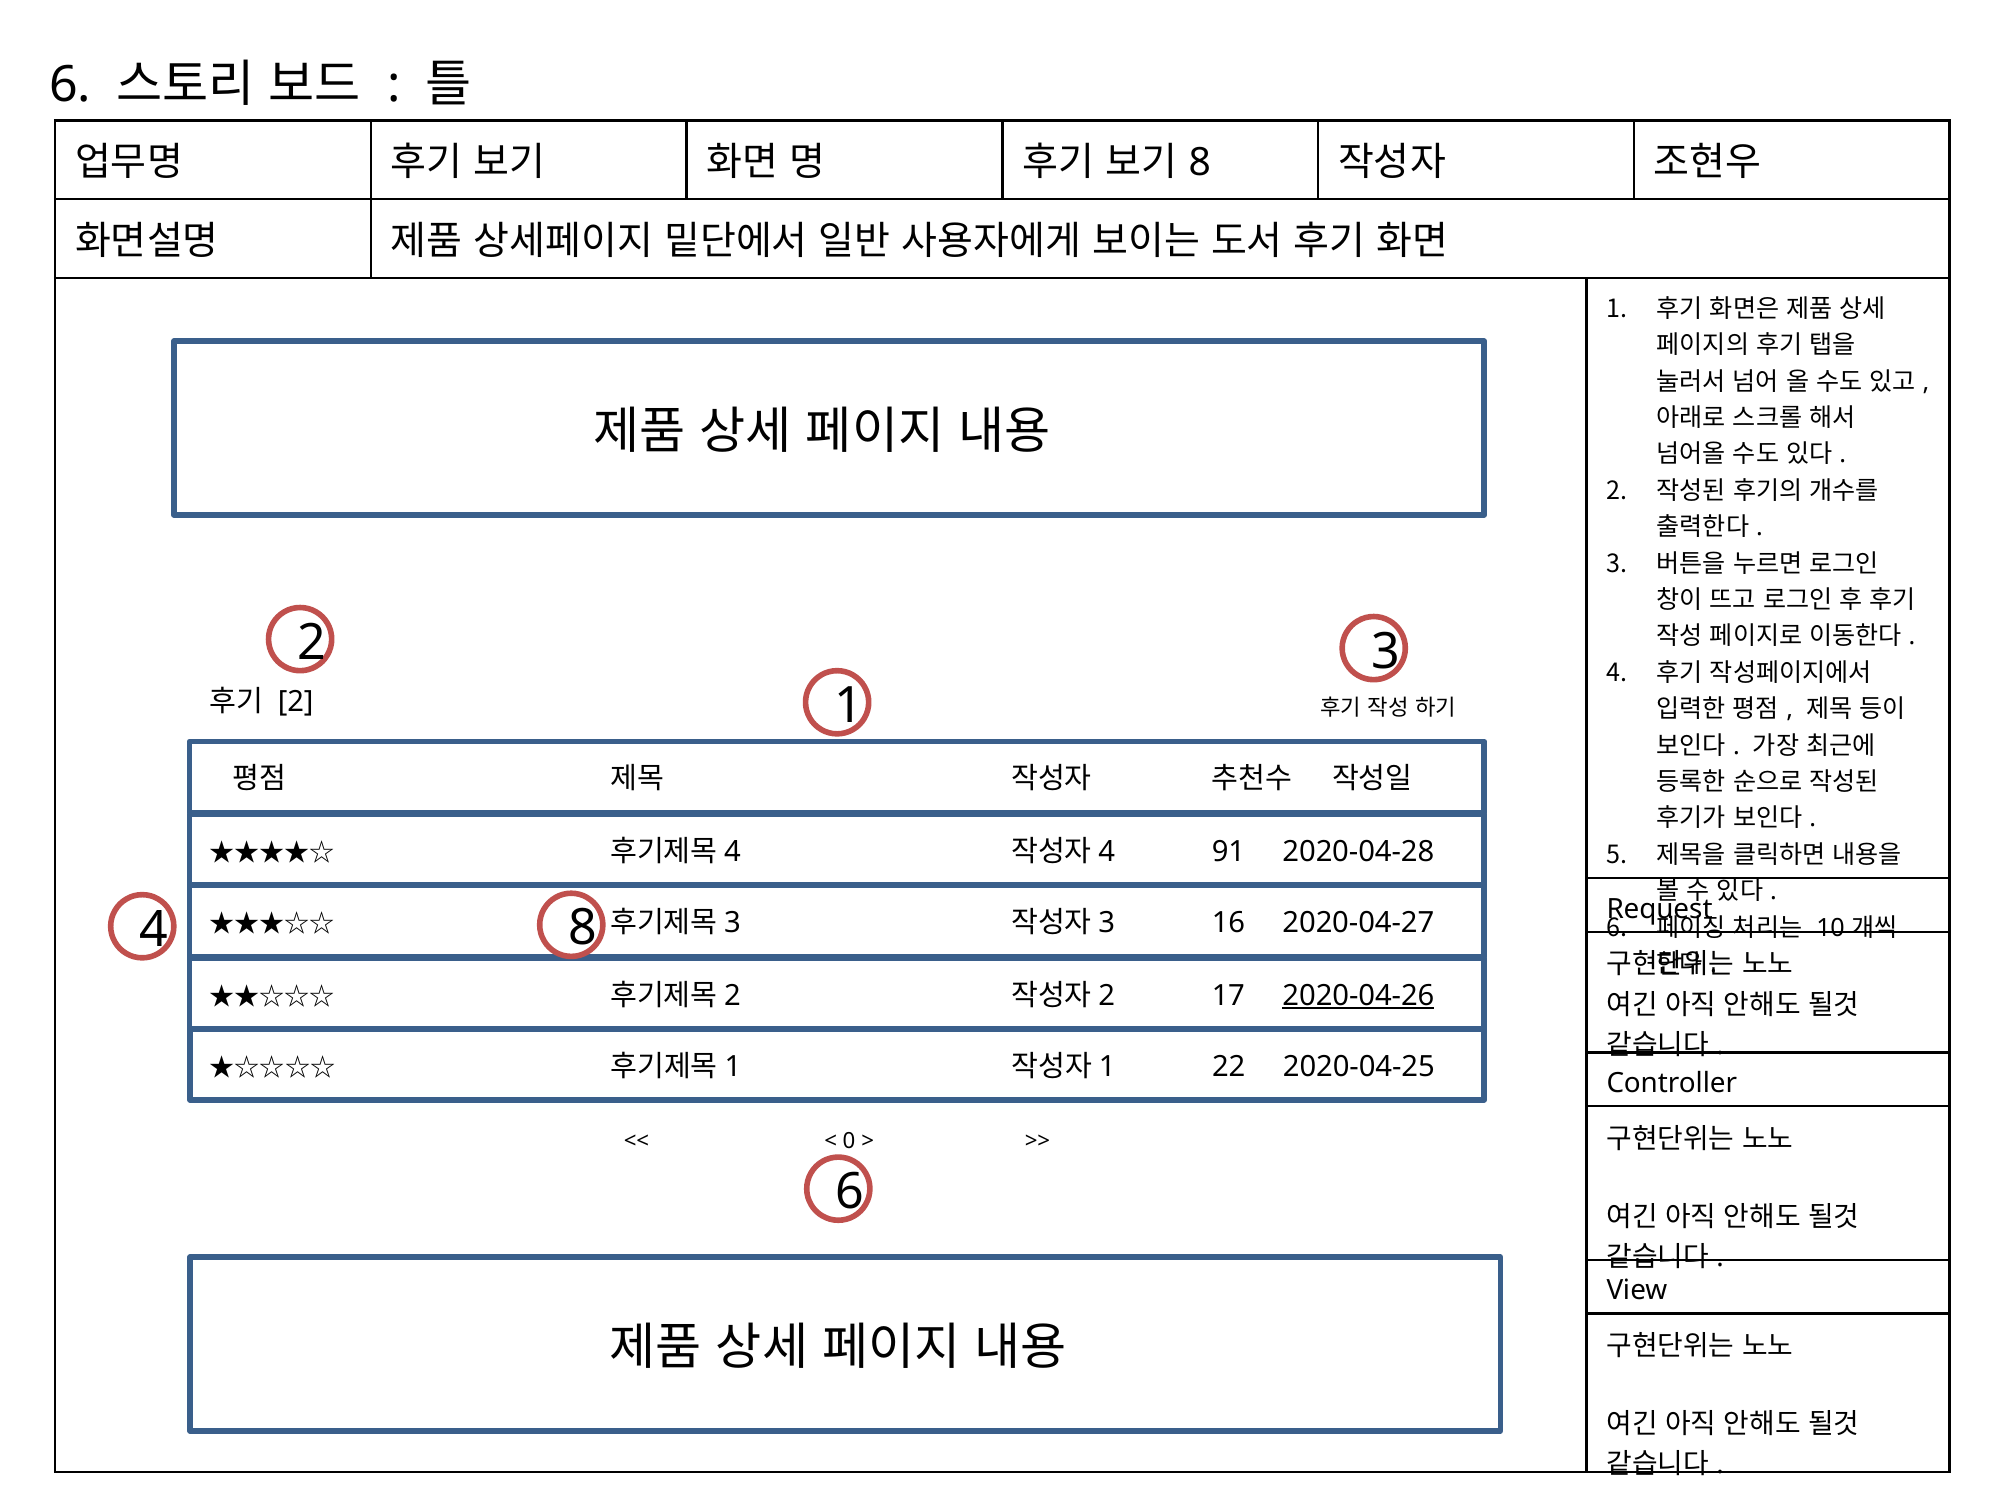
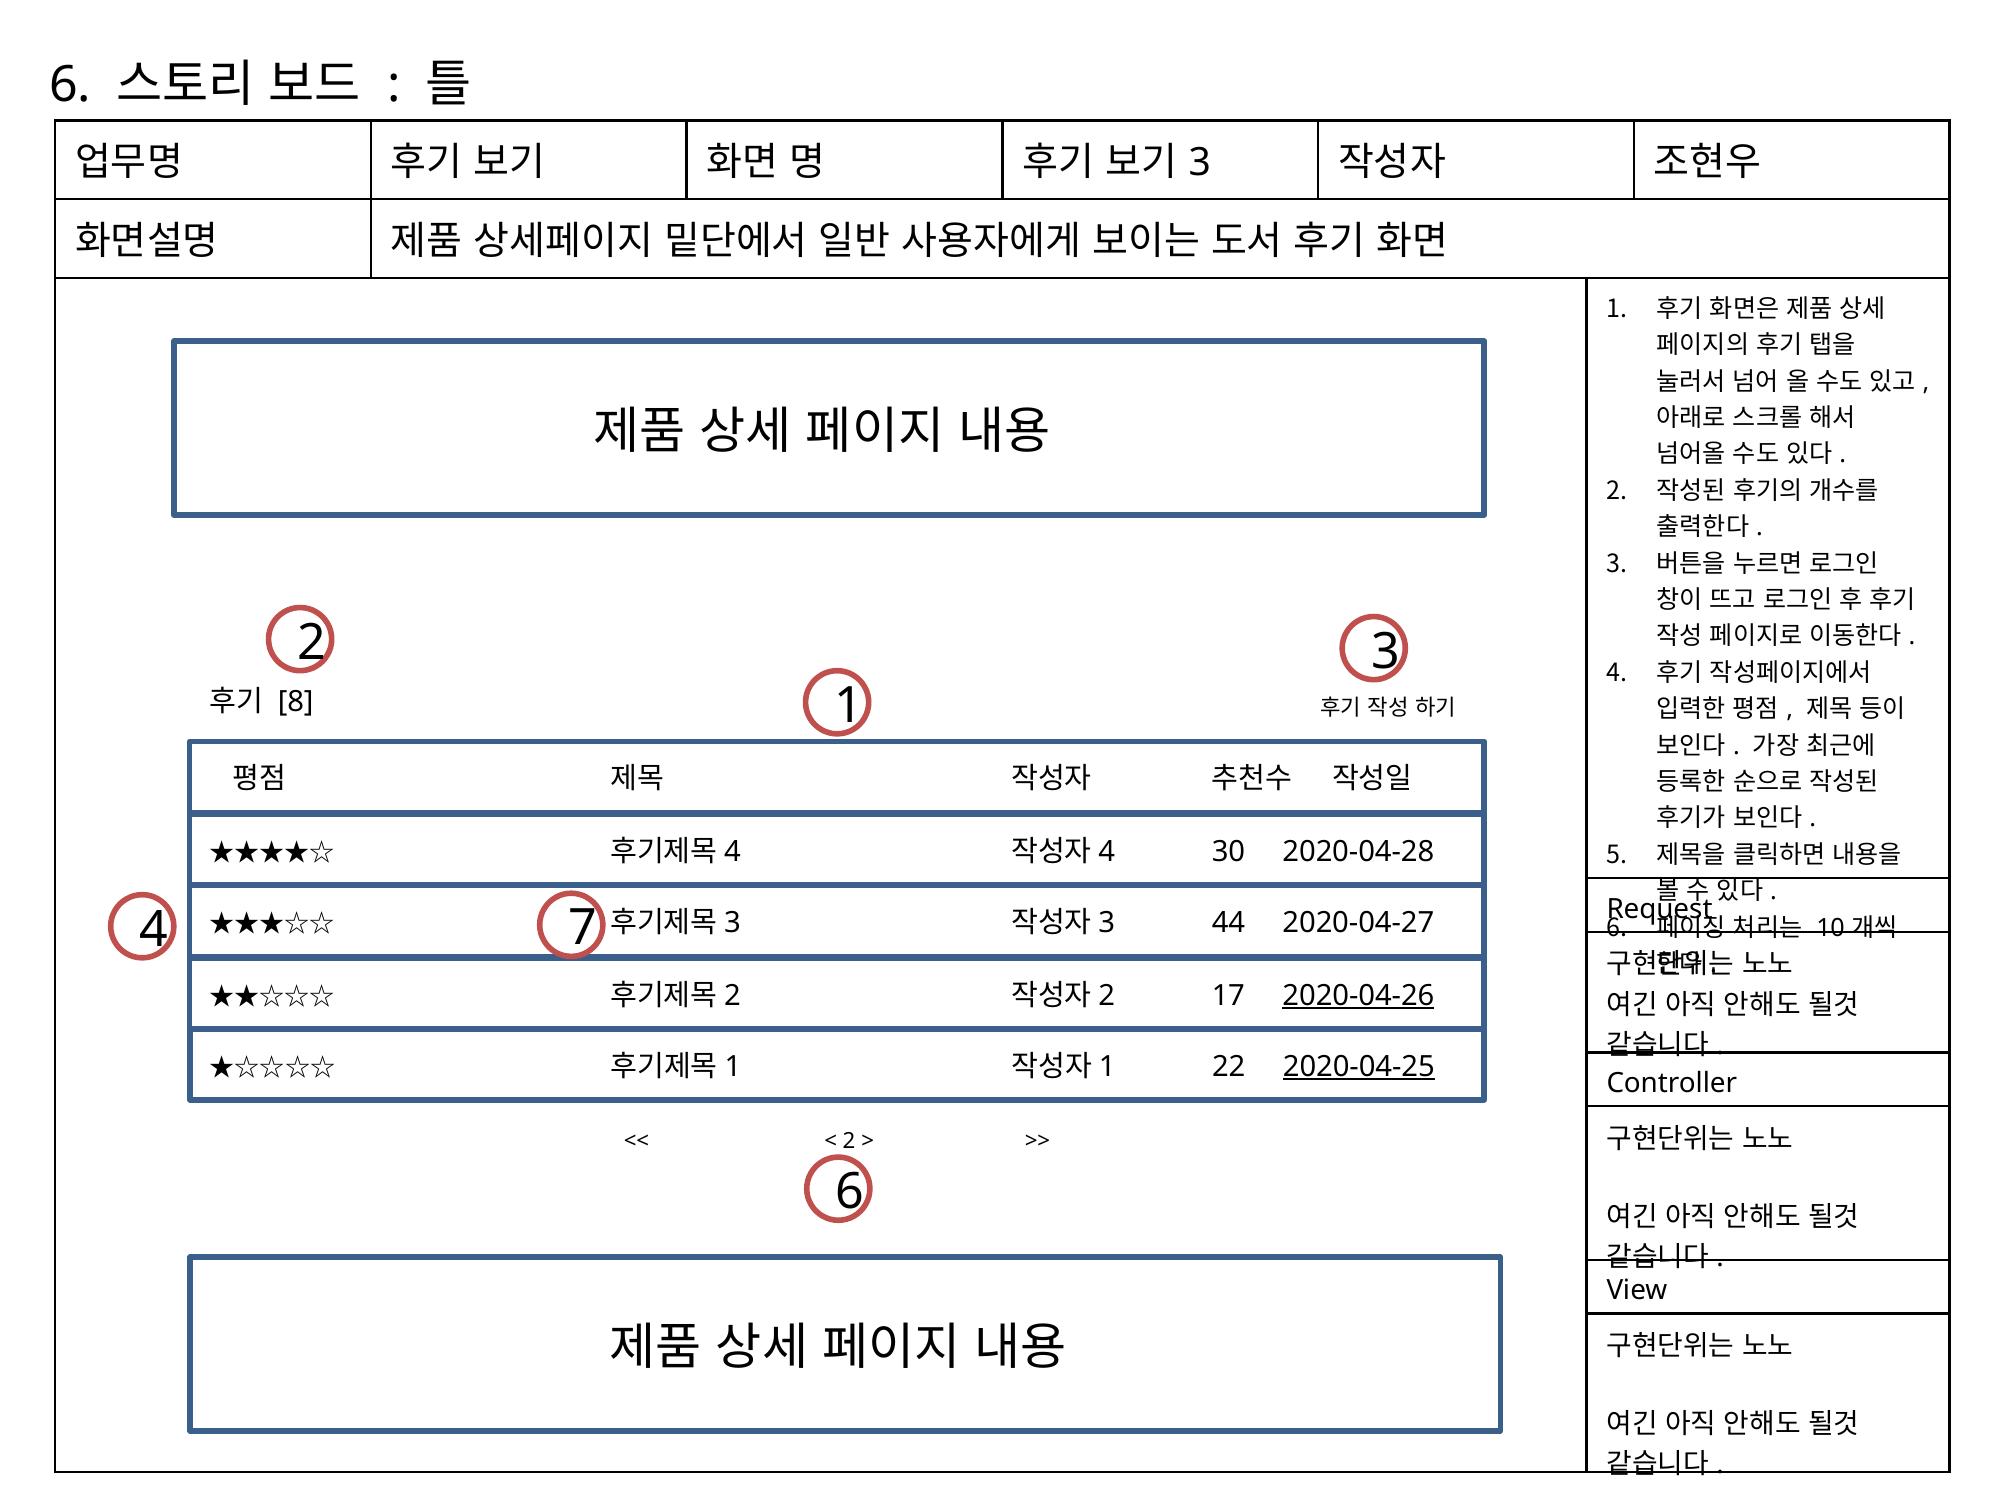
8 at (1200, 163): 8 -> 3
2 at (296, 702): 2 -> 8
91: 91 -> 30
16: 16 -> 44
4 8: 8 -> 7
2020-04-25 underline: none -> present
0 at (849, 1141): 0 -> 2
